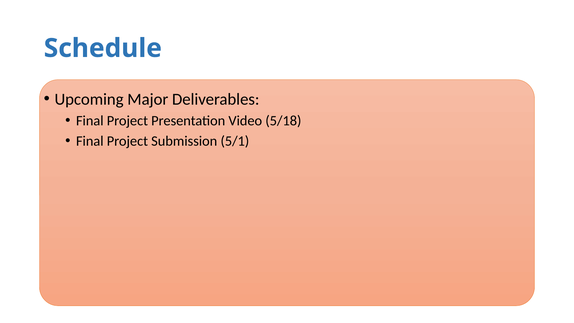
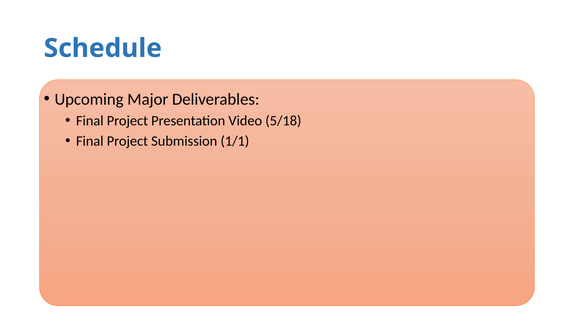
5/1: 5/1 -> 1/1
